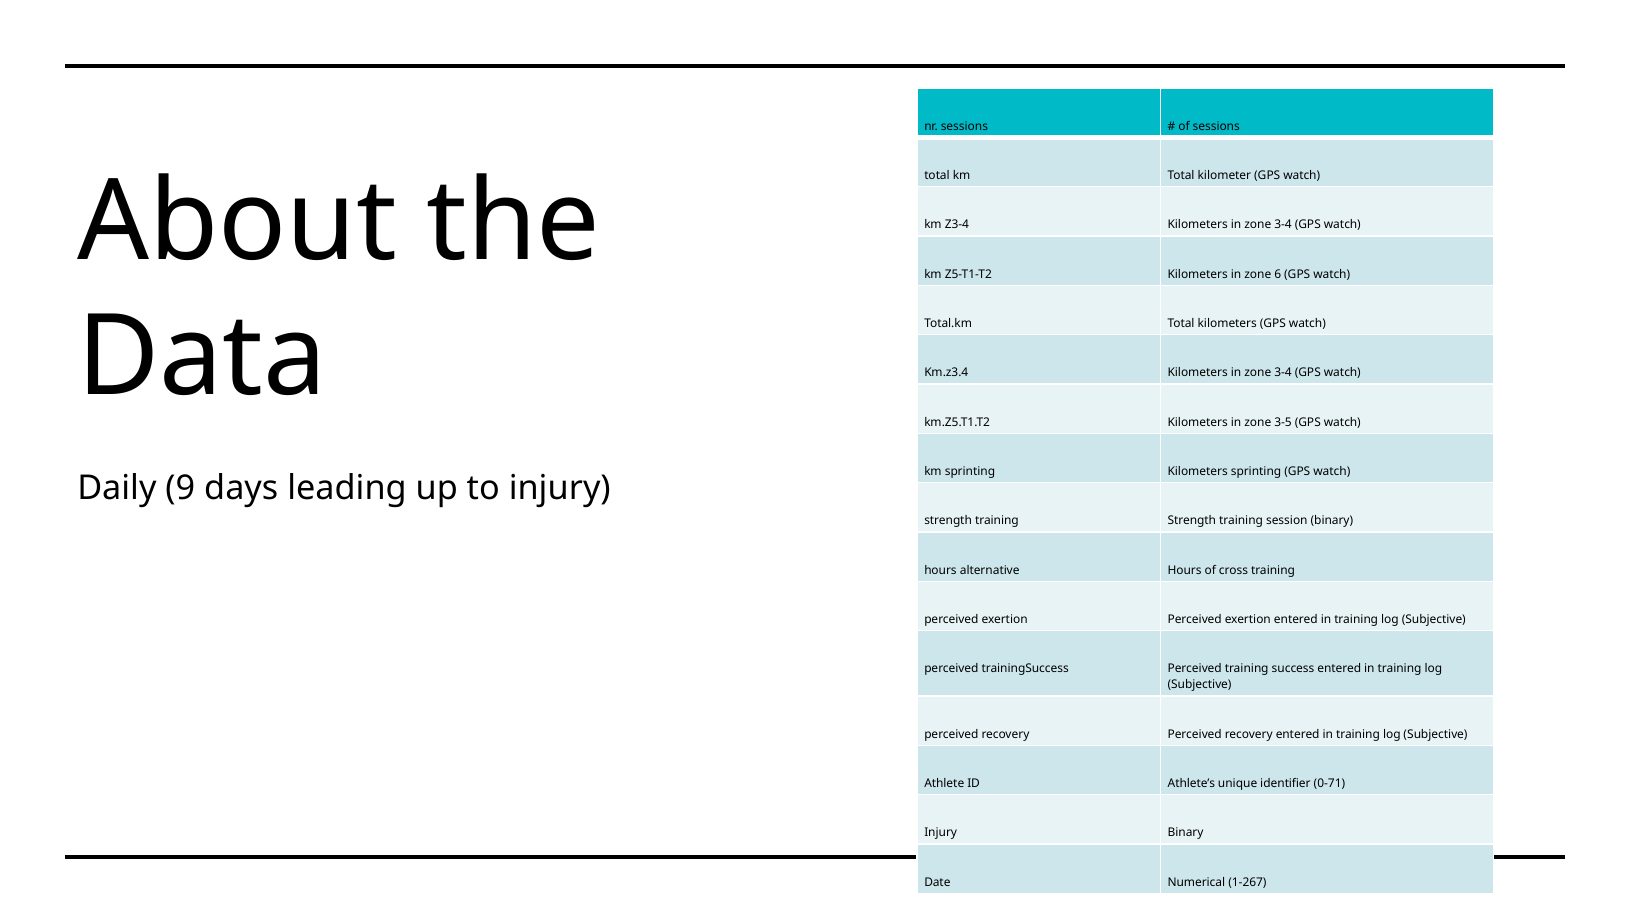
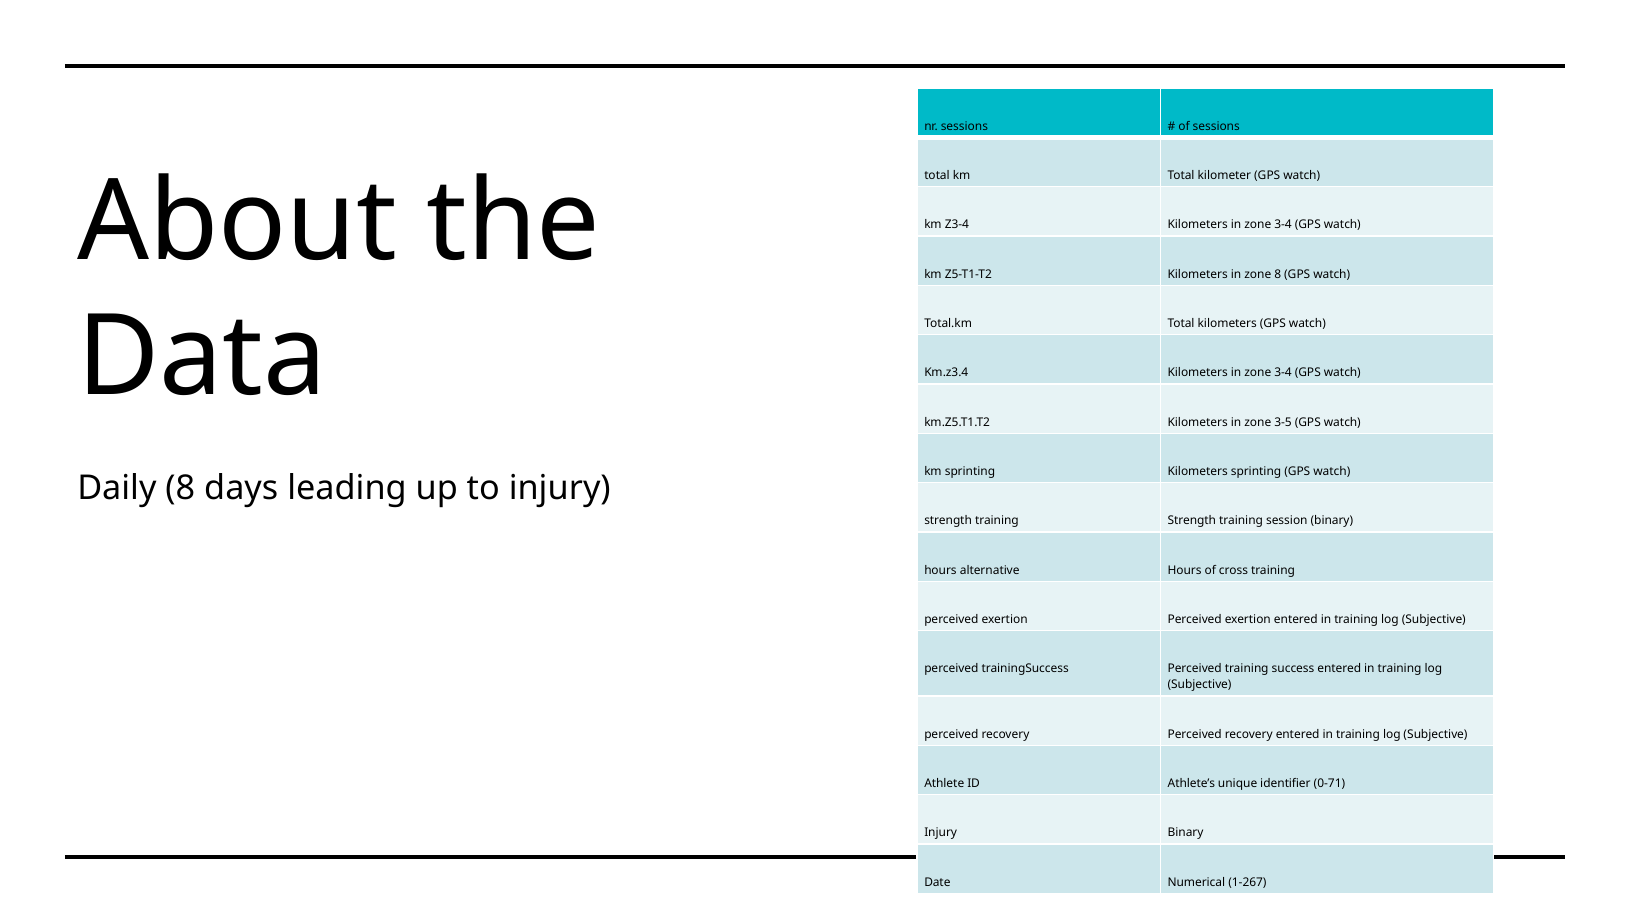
zone 6: 6 -> 8
Daily 9: 9 -> 8
